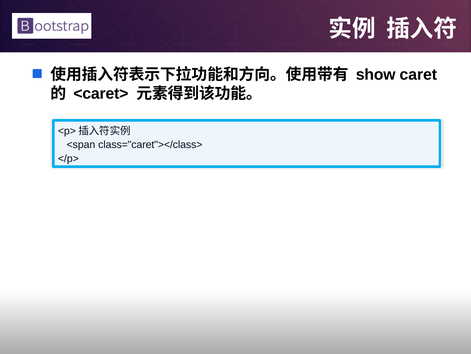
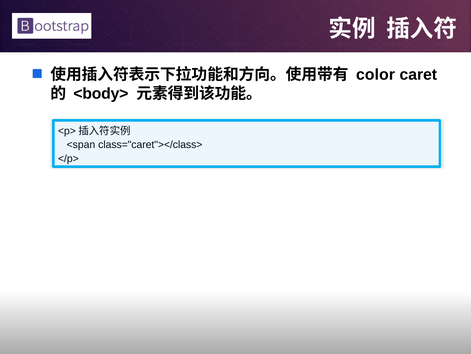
show: show -> color
<caret>: <caret> -> <body>
